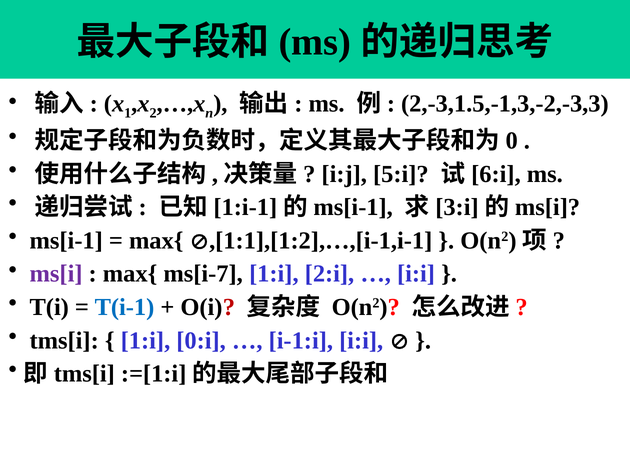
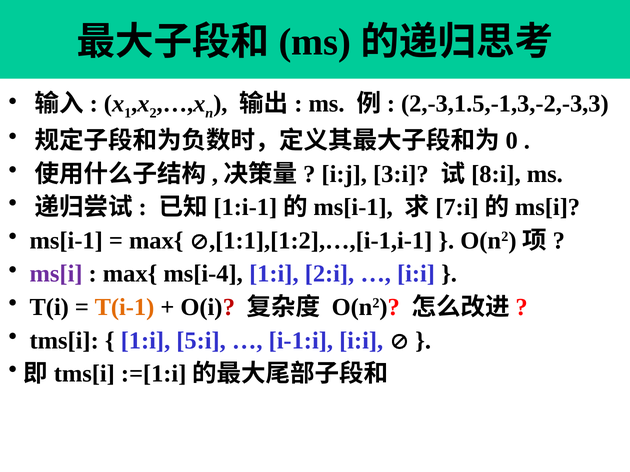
5:i: 5:i -> 3:i
6:i: 6:i -> 8:i
3:i: 3:i -> 7:i
ms[i-7: ms[i-7 -> ms[i-4
T(i-1 colour: blue -> orange
0:i: 0:i -> 5:i
